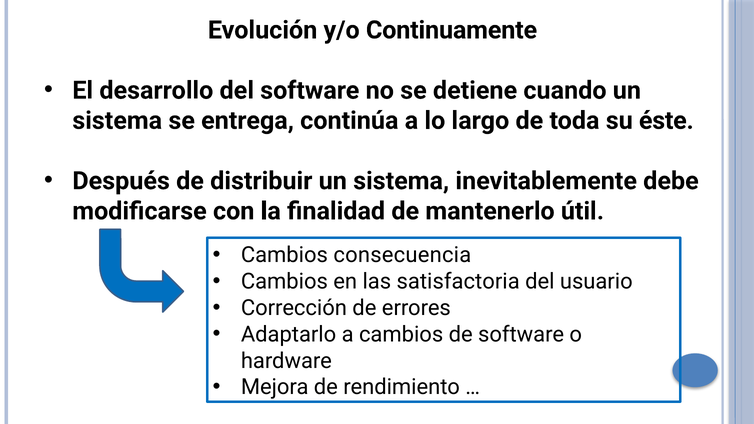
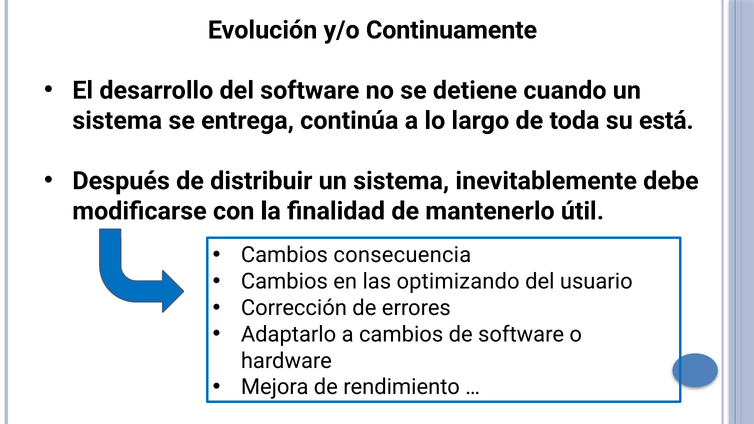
éste: éste -> está
satisfactoria: satisfactoria -> optimizando
